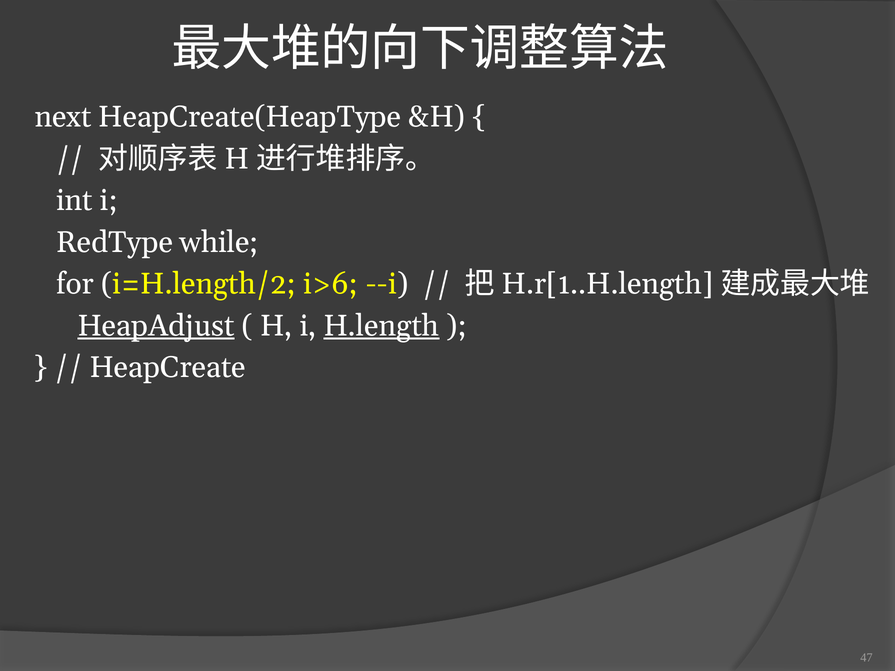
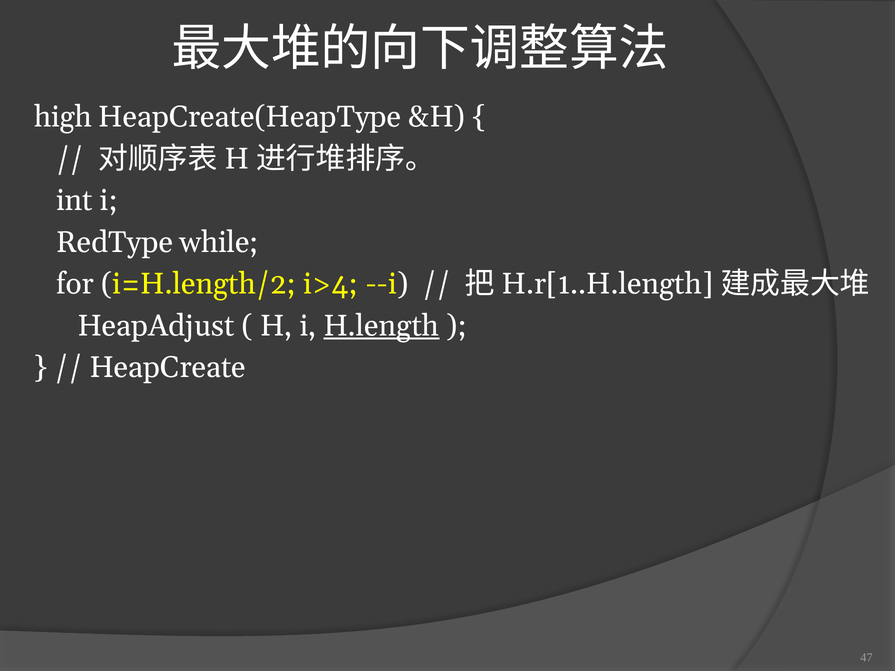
next: next -> high
i>6: i>6 -> i>4
HeapAdjust underline: present -> none
